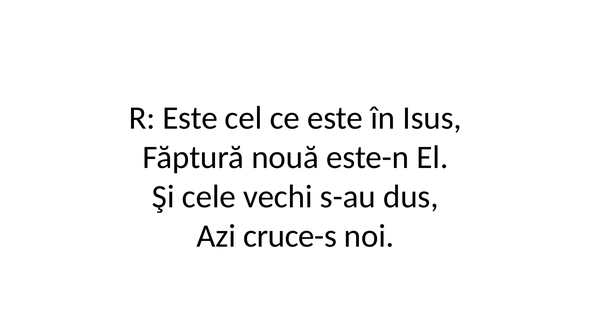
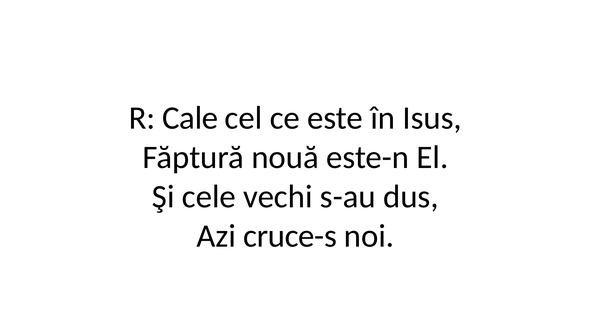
R Este: Este -> Cale
